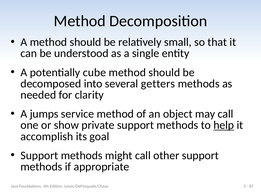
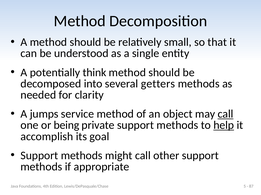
cube: cube -> think
call at (226, 114) underline: none -> present
show: show -> being
